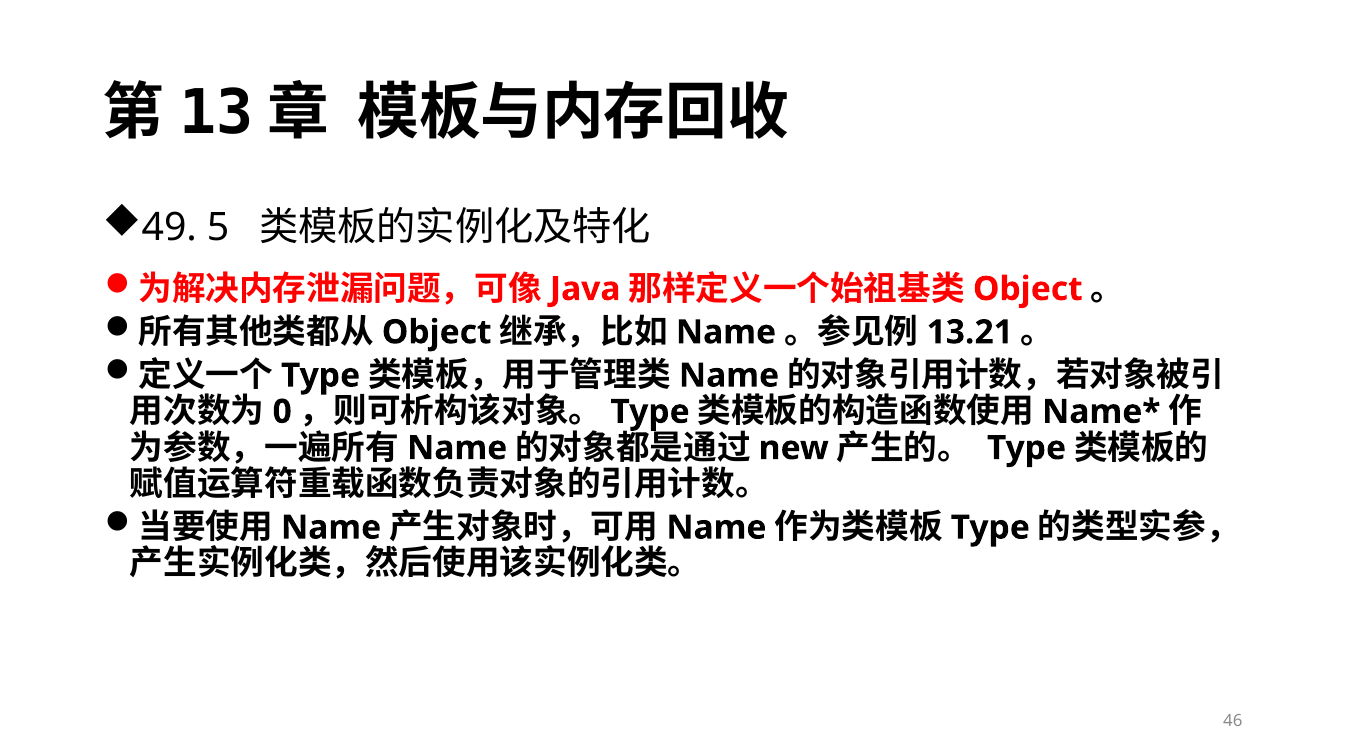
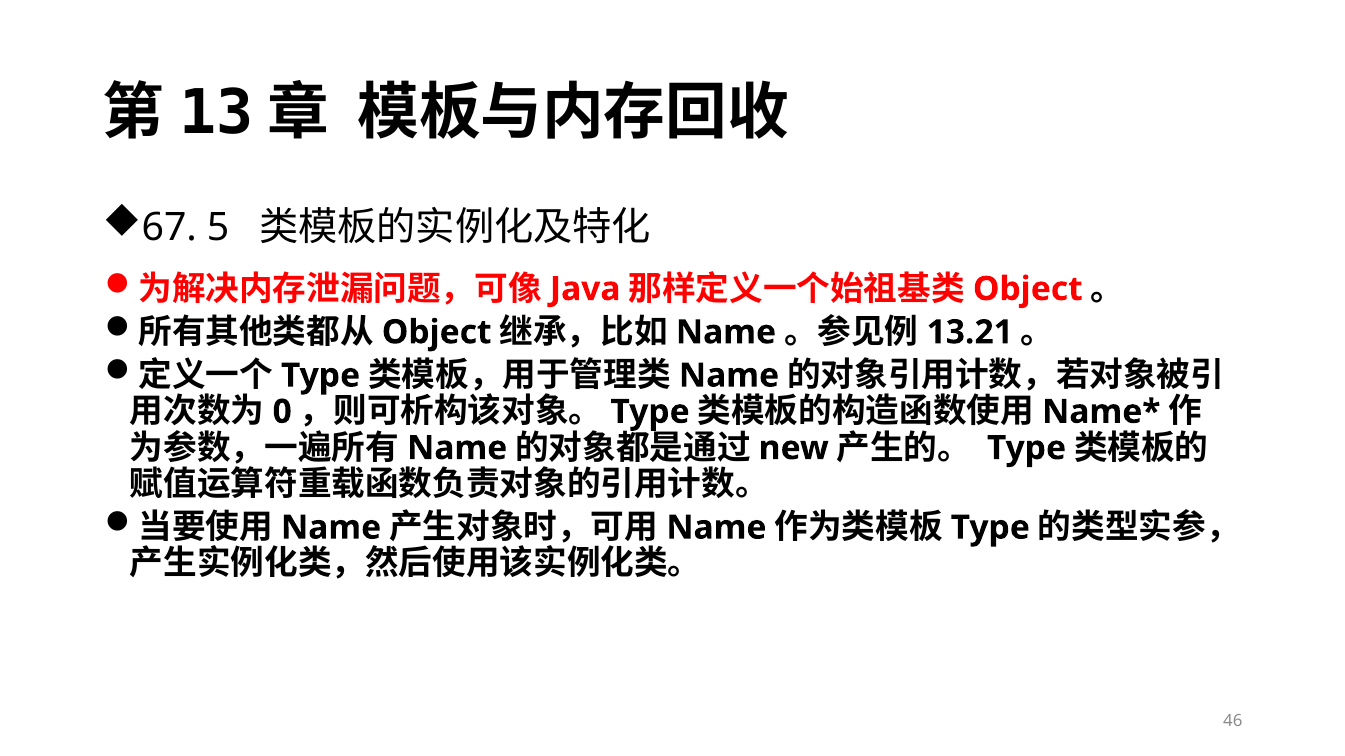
49: 49 -> 67
